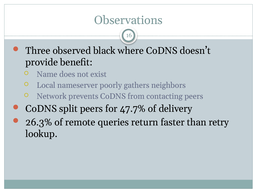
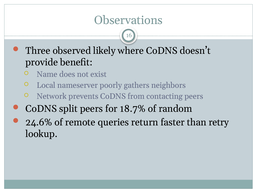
black: black -> likely
47.7%: 47.7% -> 18.7%
delivery: delivery -> random
26.3%: 26.3% -> 24.6%
